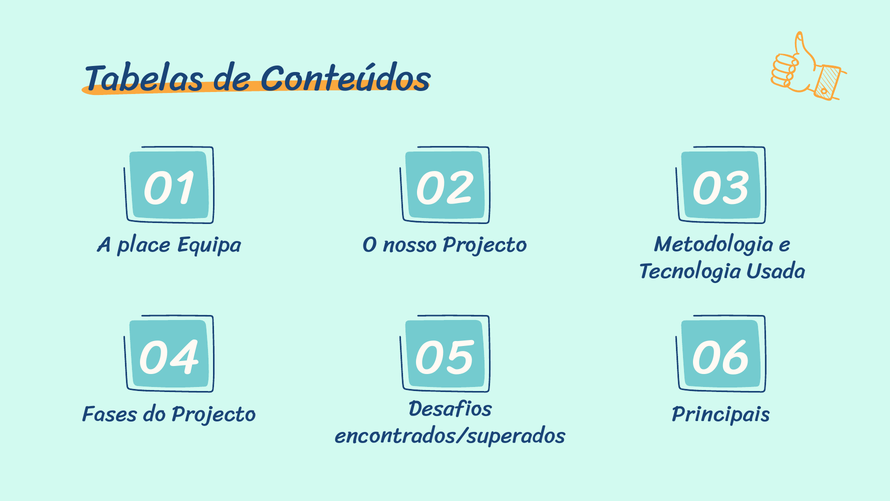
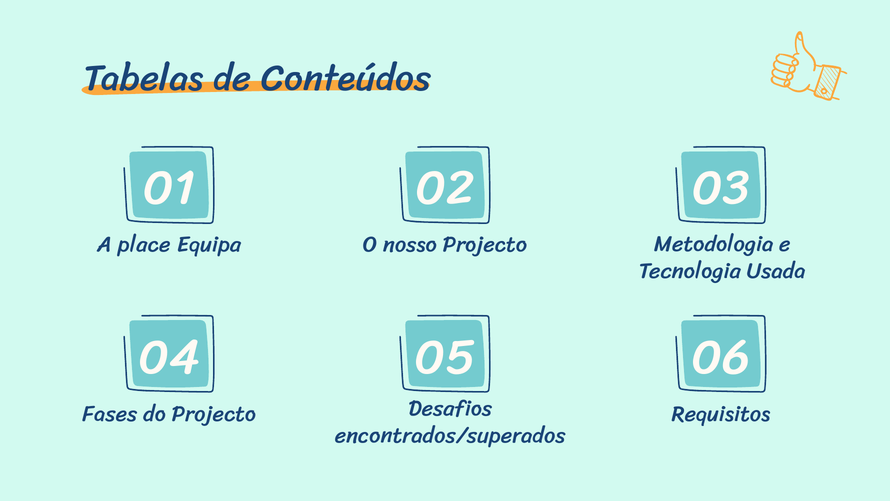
Principais: Principais -> Requisitos
